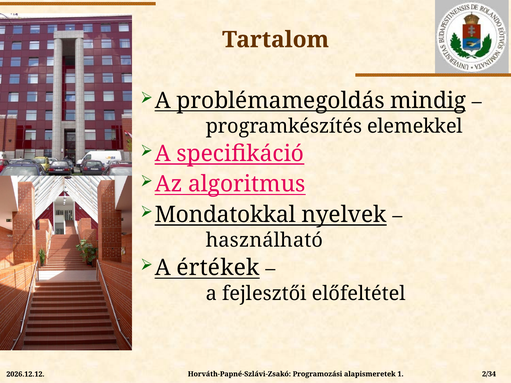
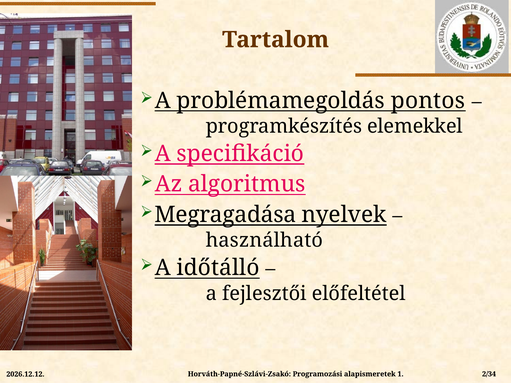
mindig: mindig -> pontos
Mondatokkal: Mondatokkal -> Megragadása
értékek: értékek -> időtálló
